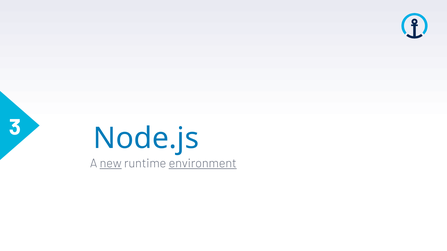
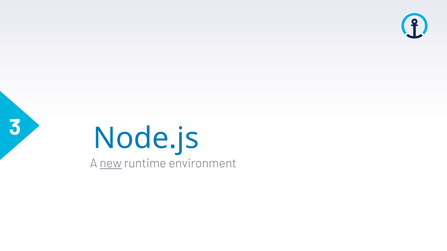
environment underline: present -> none
